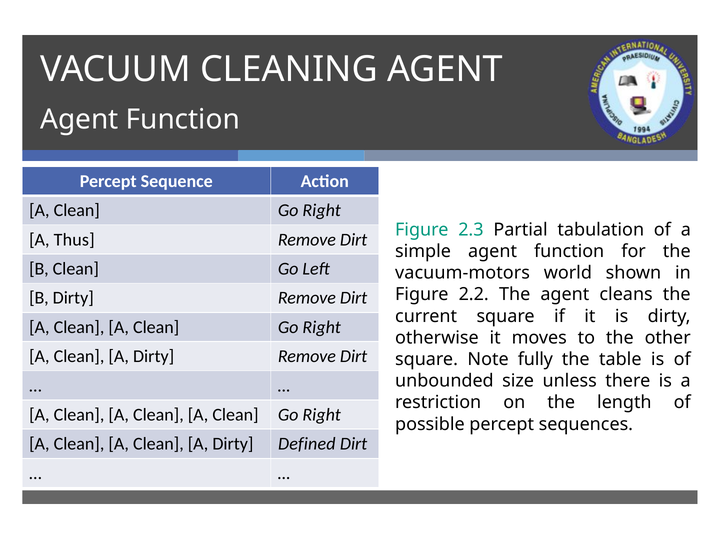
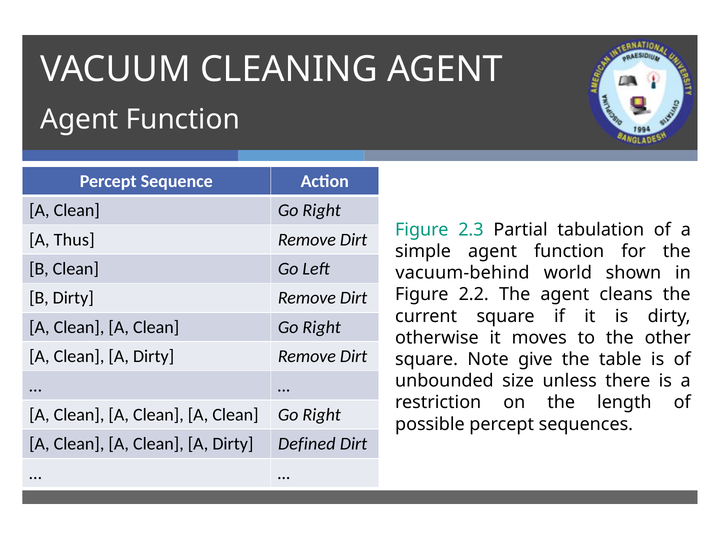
vacuum-motors: vacuum-motors -> vacuum-behind
fully: fully -> give
